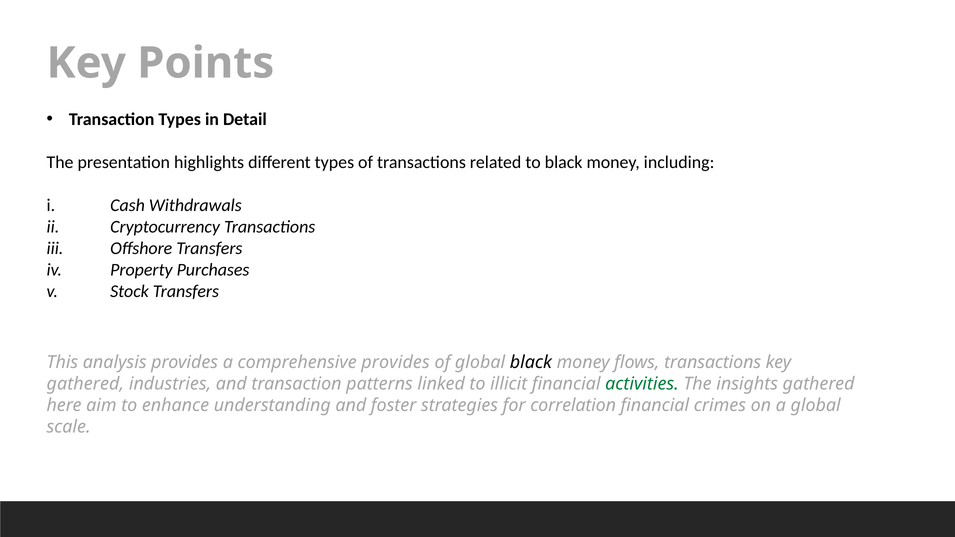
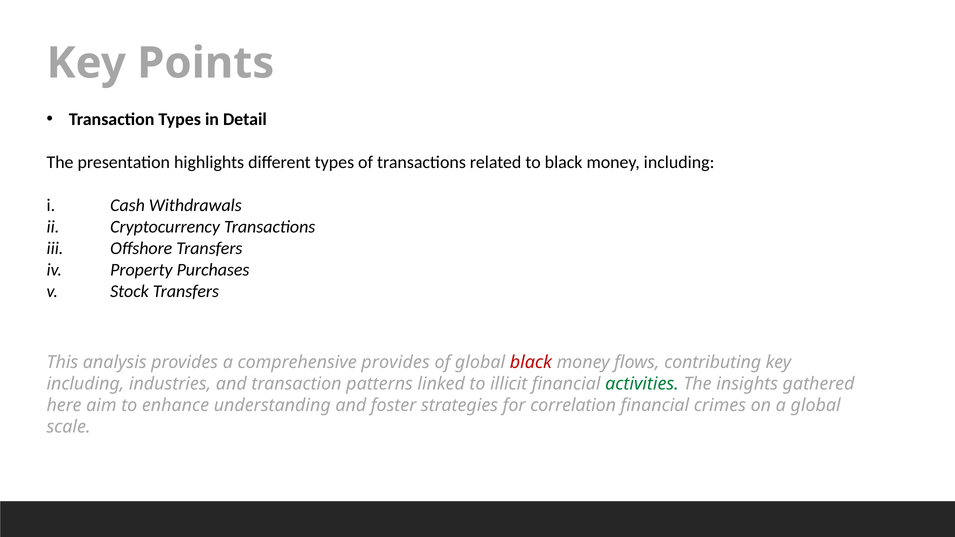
black at (531, 362) colour: black -> red
flows transactions: transactions -> contributing
gathered at (85, 384): gathered -> including
